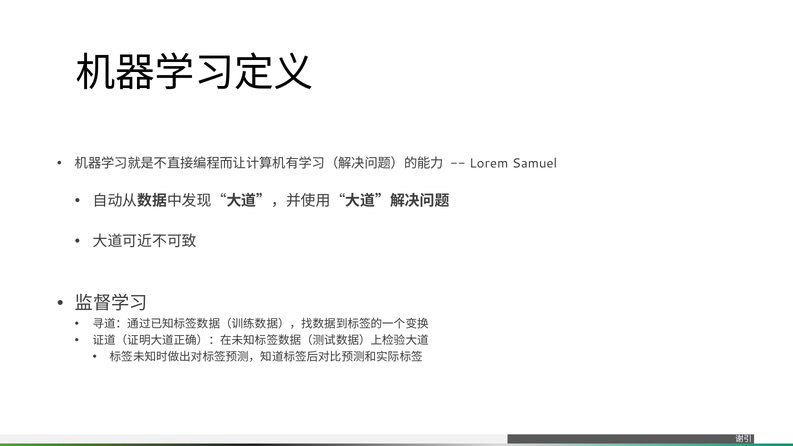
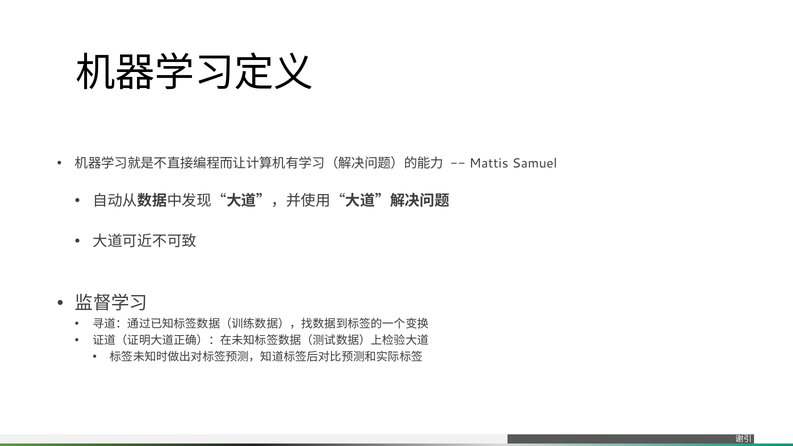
Lorem: Lorem -> Mattis
